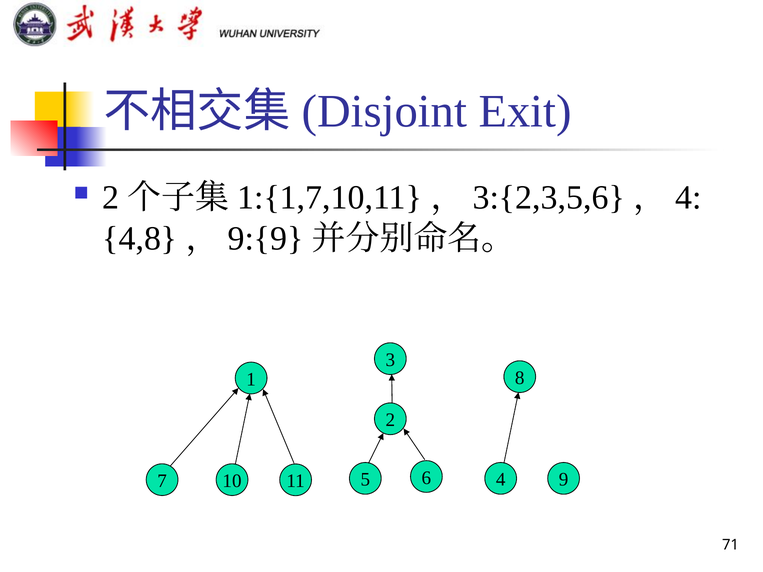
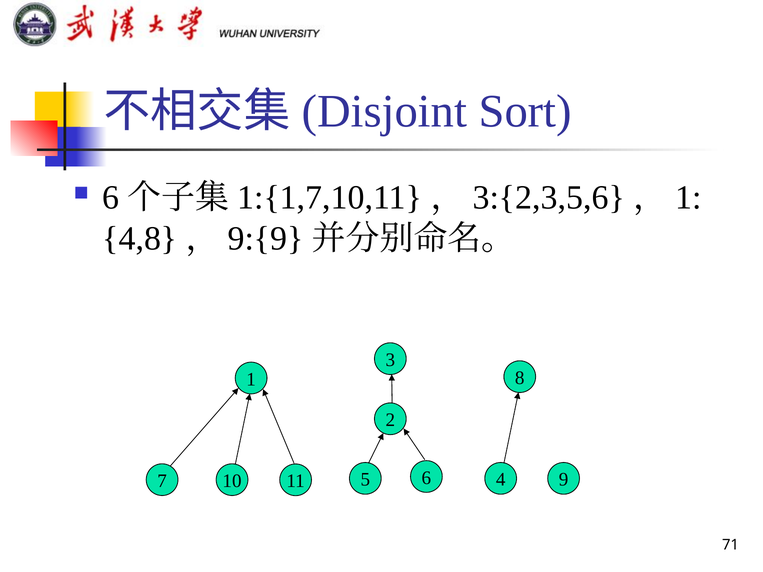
Exit: Exit -> Sort
2 at (111, 198): 2 -> 6
4 at (688, 198): 4 -> 1
